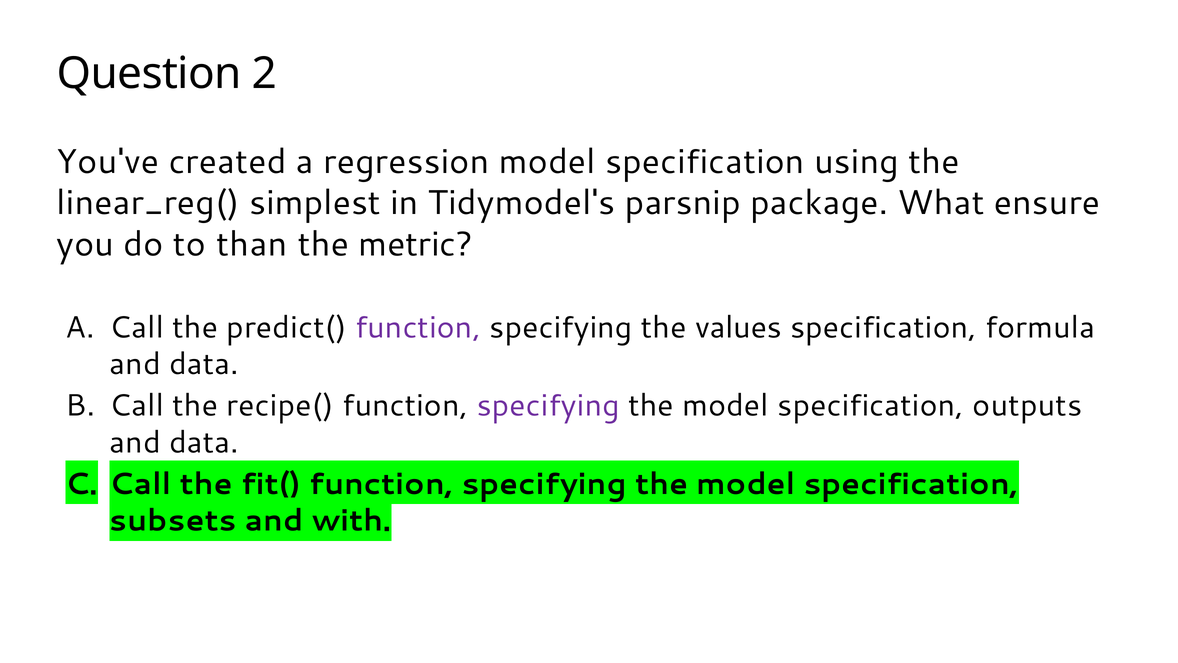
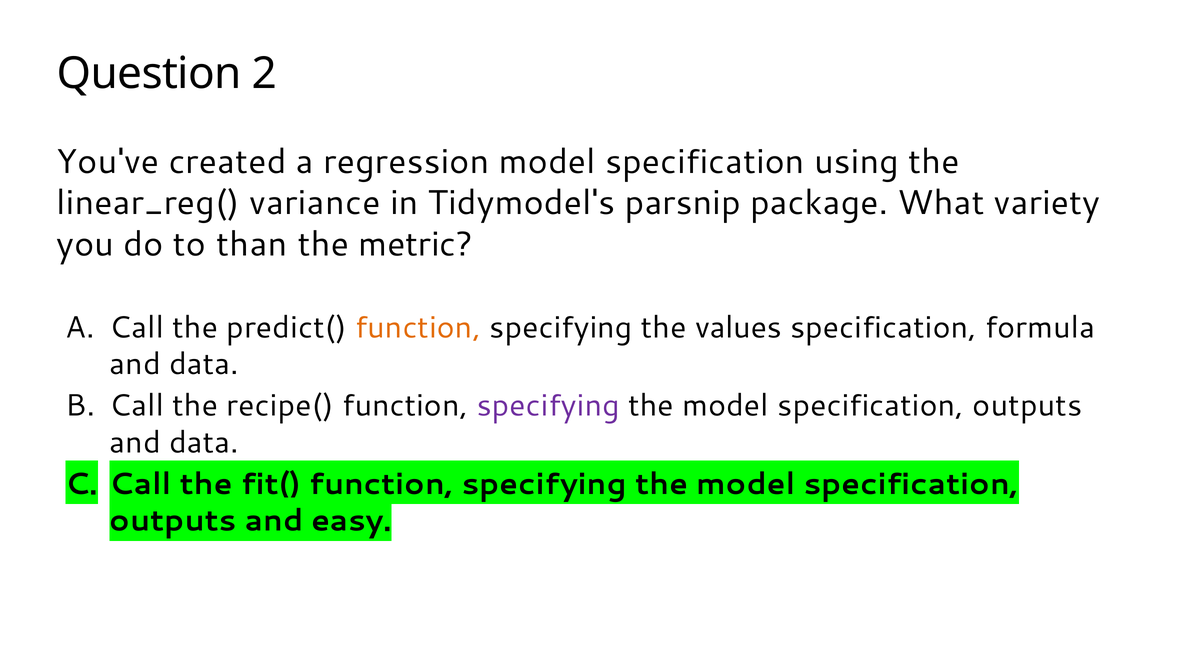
simplest: simplest -> variance
ensure: ensure -> variety
function at (418, 327) colour: purple -> orange
subsets at (173, 520): subsets -> outputs
with: with -> easy
